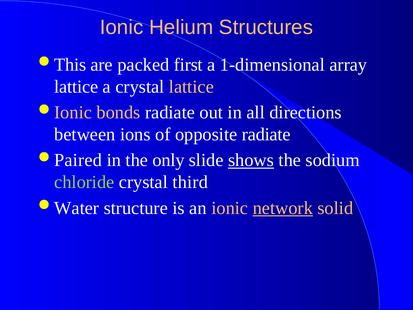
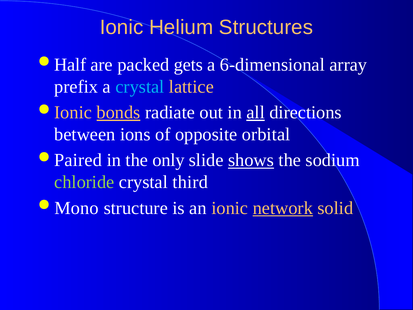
This: This -> Half
first: first -> gets
1-dimensional: 1-dimensional -> 6-dimensional
lattice at (76, 87): lattice -> prefix
crystal at (140, 87) colour: white -> light blue
bonds underline: none -> present
all underline: none -> present
opposite radiate: radiate -> orbital
Water: Water -> Mono
